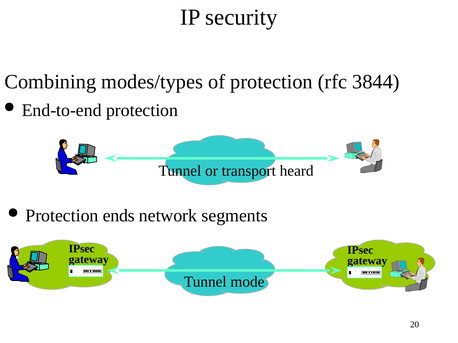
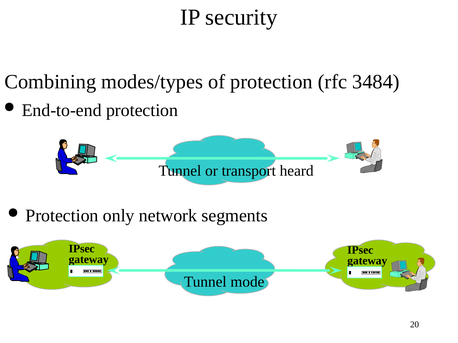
3844: 3844 -> 3484
ends: ends -> only
